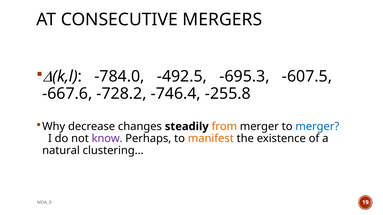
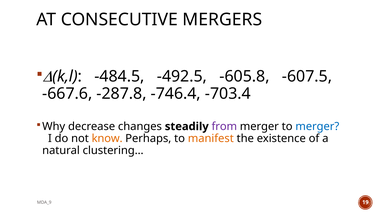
-784.0: -784.0 -> -484.5
-695.3: -695.3 -> -605.8
-728.2: -728.2 -> -287.8
-255.8: -255.8 -> -703.4
from colour: orange -> purple
know colour: purple -> orange
